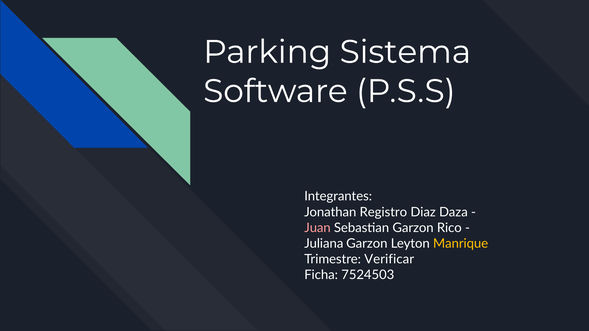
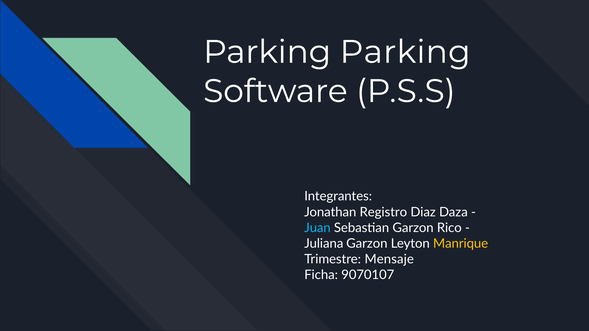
Parking Sistema: Sistema -> Parking
Juan colour: pink -> light blue
Verificar: Verificar -> Mensaje
7524503: 7524503 -> 9070107
